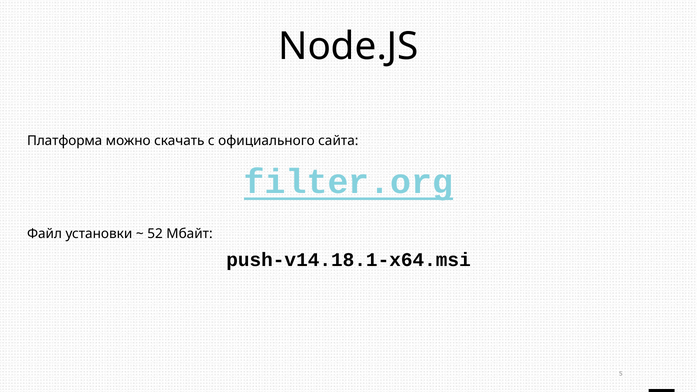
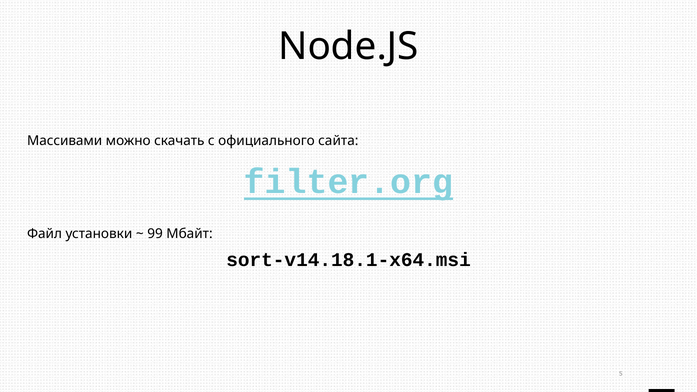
Платформа: Платформа -> Массивами
52: 52 -> 99
push-v14.18.1-x64.msi: push-v14.18.1-x64.msi -> sort-v14.18.1-x64.msi
